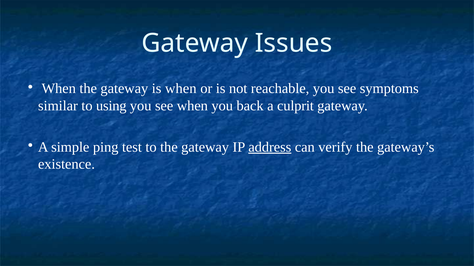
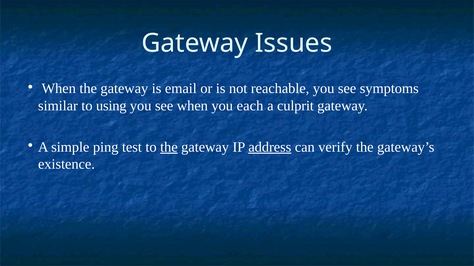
is when: when -> email
back: back -> each
the at (169, 147) underline: none -> present
